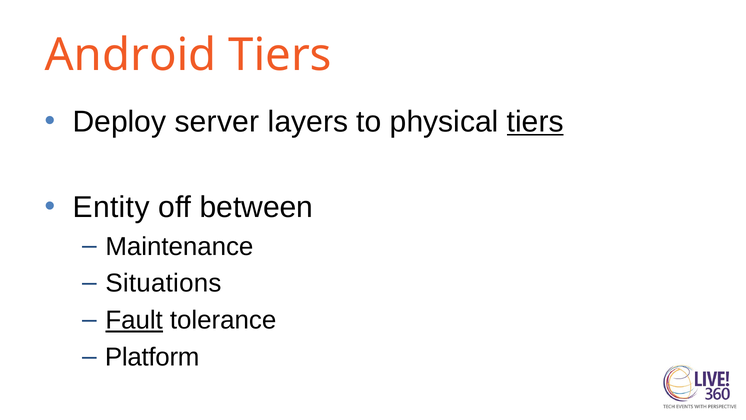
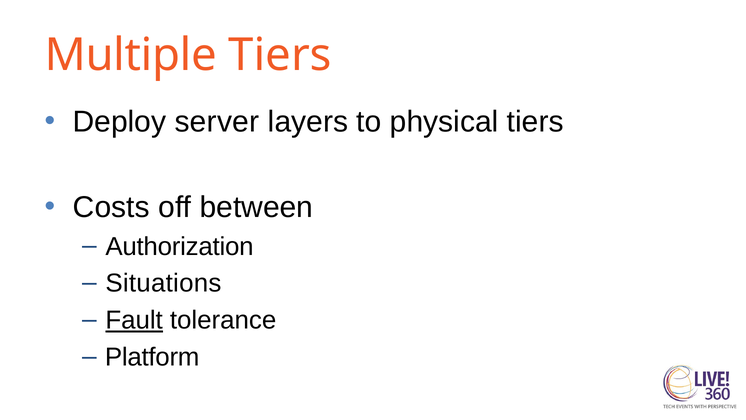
Android: Android -> Multiple
tiers at (535, 122) underline: present -> none
Entity: Entity -> Costs
Maintenance: Maintenance -> Authorization
